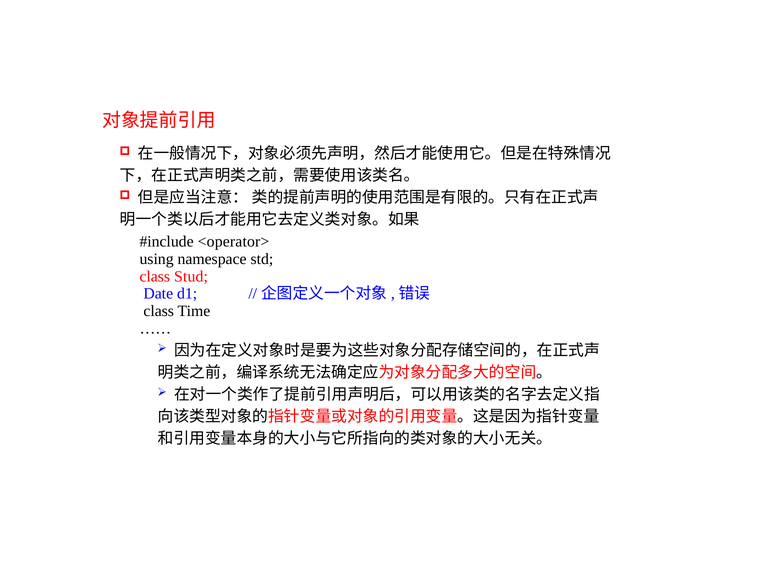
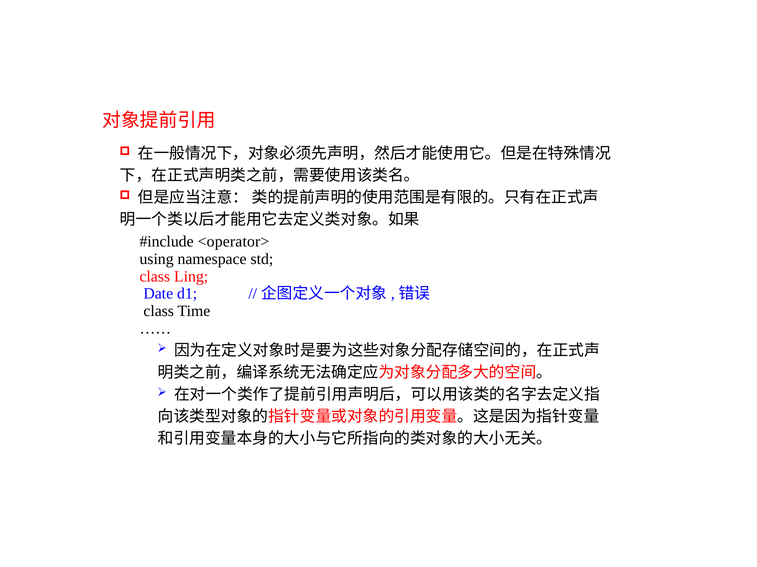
Stud: Stud -> Ling
